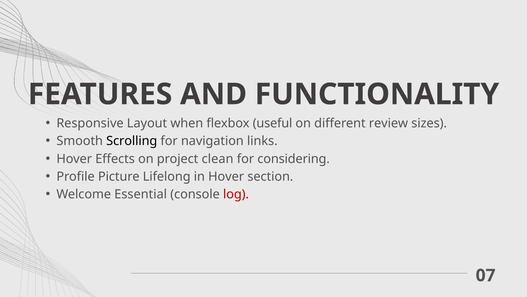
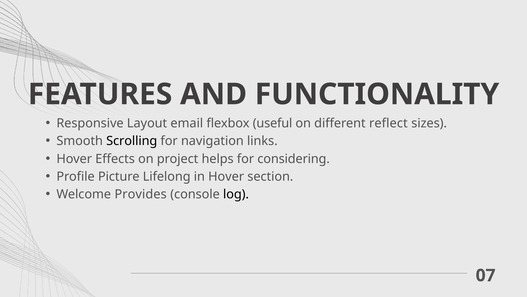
when: when -> email
review: review -> reflect
clean: clean -> helps
Essential: Essential -> Provides
log colour: red -> black
